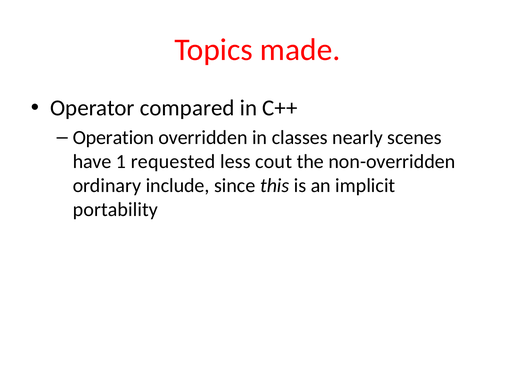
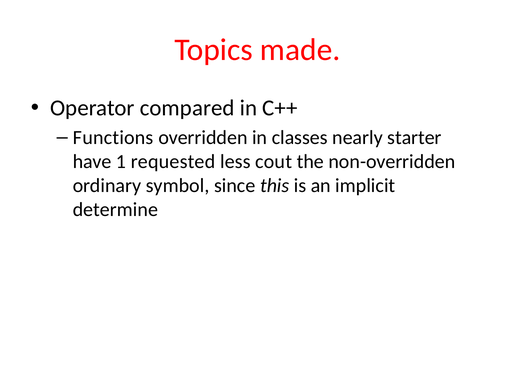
Operation: Operation -> Functions
scenes: scenes -> starter
include: include -> symbol
portability: portability -> determine
